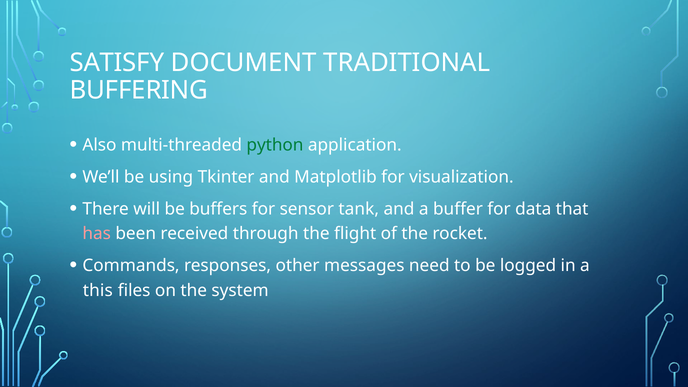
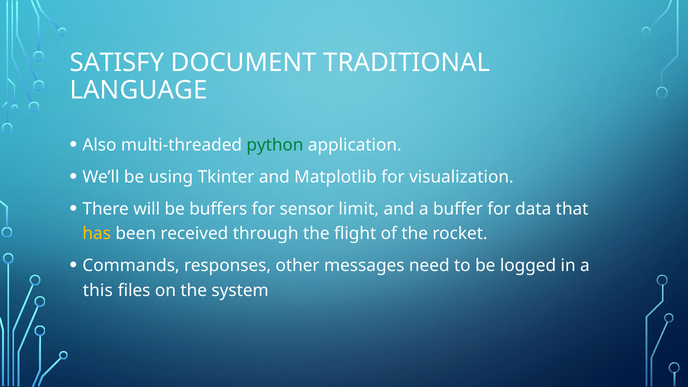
BUFFERING: BUFFERING -> LANGUAGE
tank: tank -> limit
has colour: pink -> yellow
